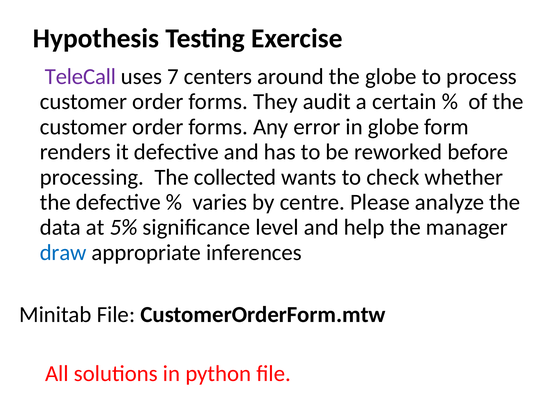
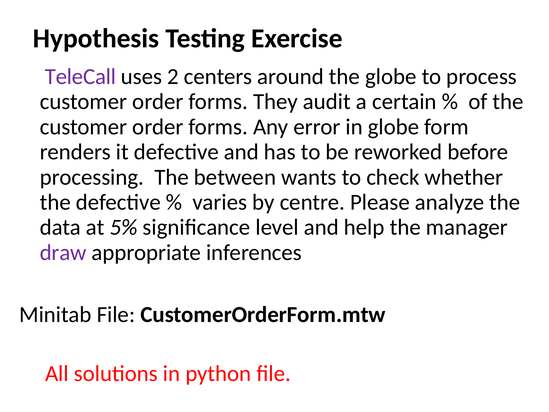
7: 7 -> 2
collected: collected -> between
draw colour: blue -> purple
